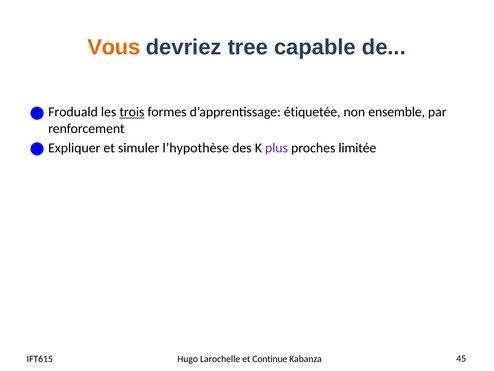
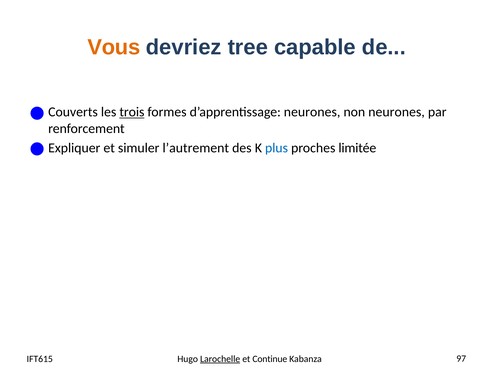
Froduald: Froduald -> Couverts
d’apprentissage étiquetée: étiquetée -> neurones
non ensemble: ensemble -> neurones
l’hypothèse: l’hypothèse -> l’autrement
plus colour: purple -> blue
Larochelle underline: none -> present
45: 45 -> 97
